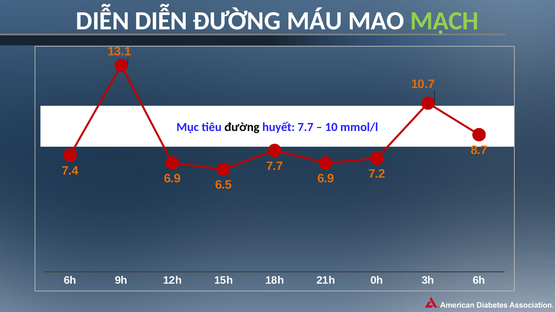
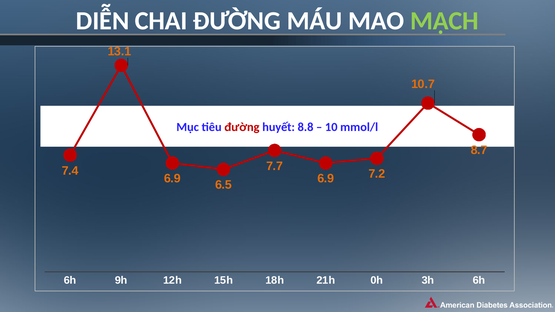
DIỄN DIỄN: DIỄN -> CHAI
đường at (242, 127) colour: black -> red
huyết 7.7: 7.7 -> 8.8
